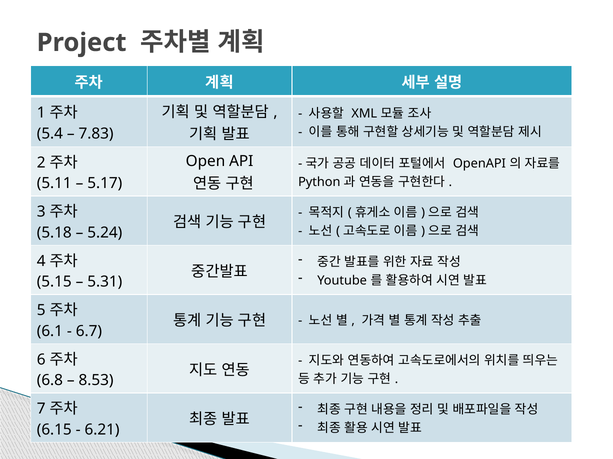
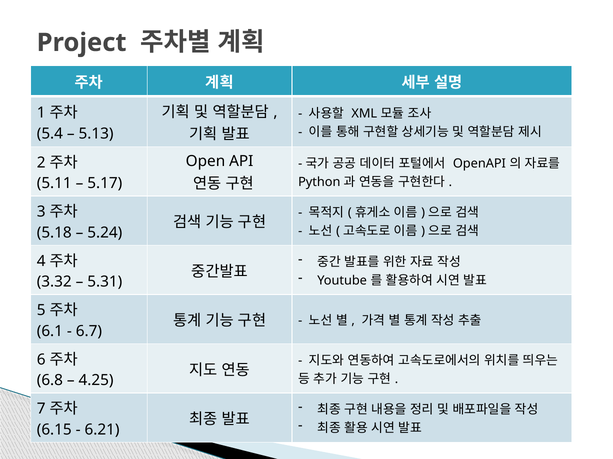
7.83: 7.83 -> 5.13
5.15: 5.15 -> 3.32
8.53: 8.53 -> 4.25
